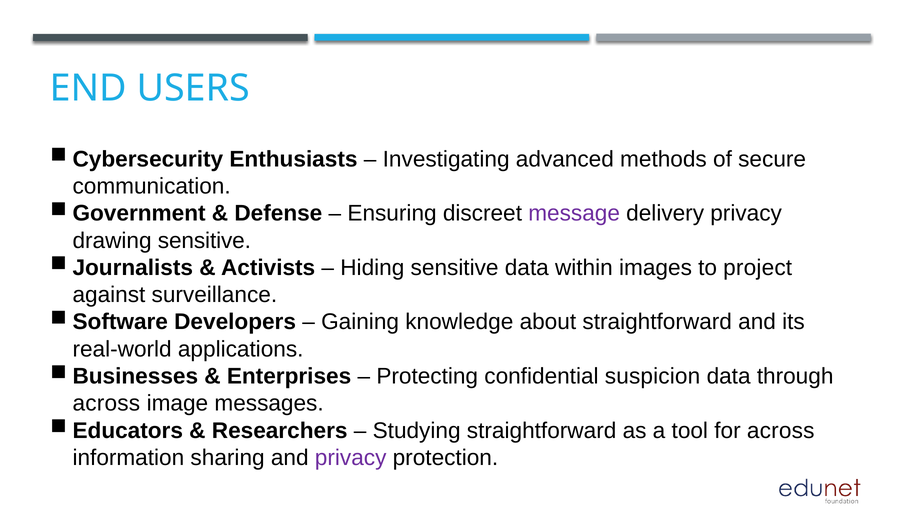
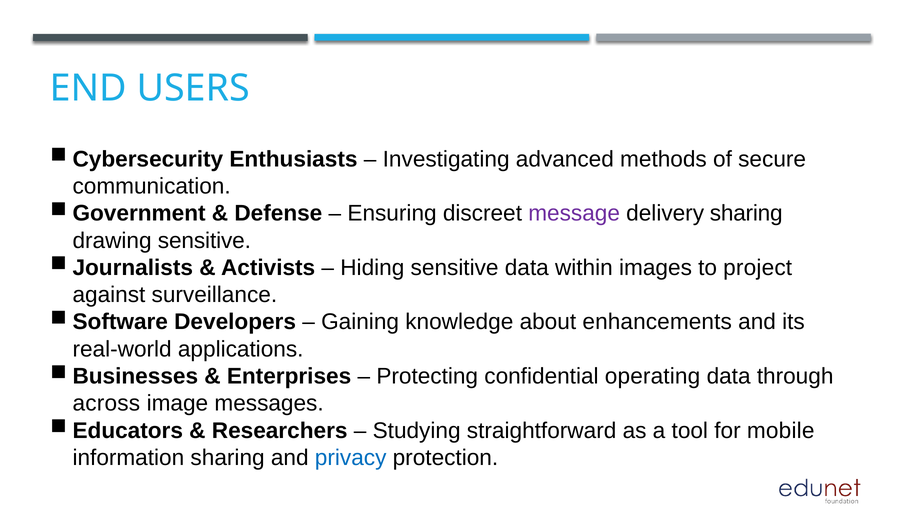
delivery privacy: privacy -> sharing
about straightforward: straightforward -> enhancements
suspicion: suspicion -> operating
for across: across -> mobile
privacy at (351, 457) colour: purple -> blue
